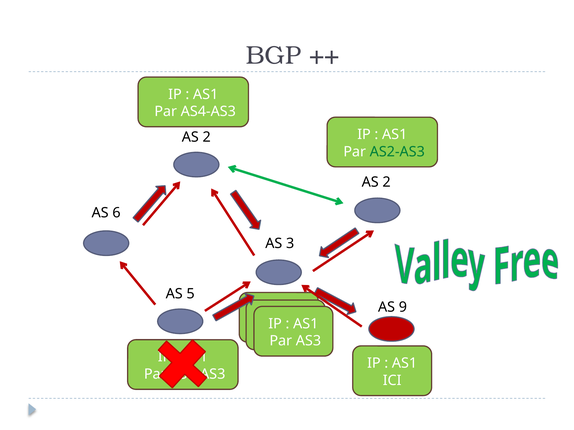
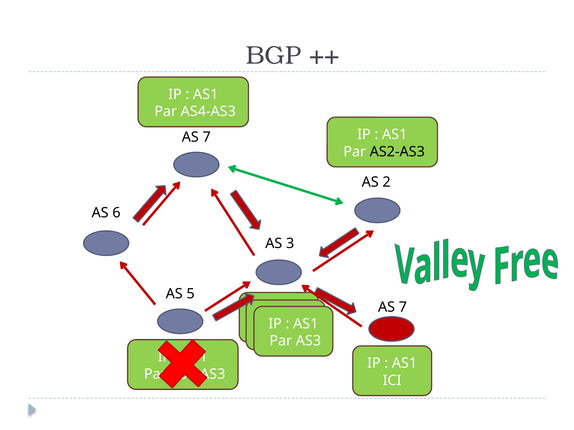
2 at (207, 137): 2 -> 7
AS2-AS3 colour: green -> black
9 at (403, 307): 9 -> 7
